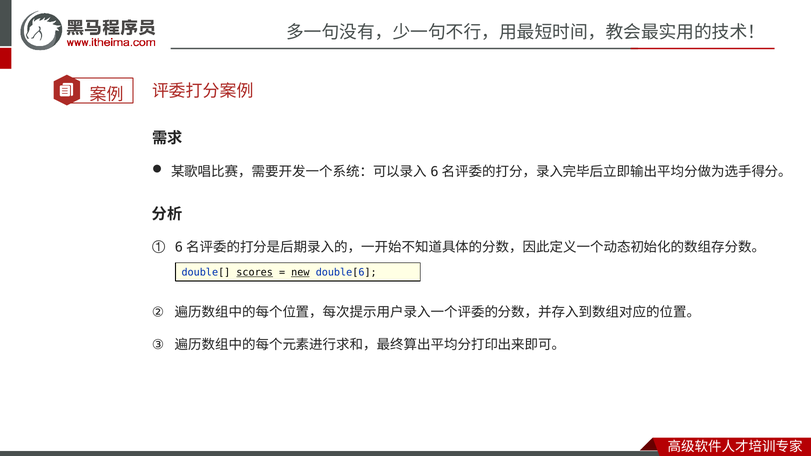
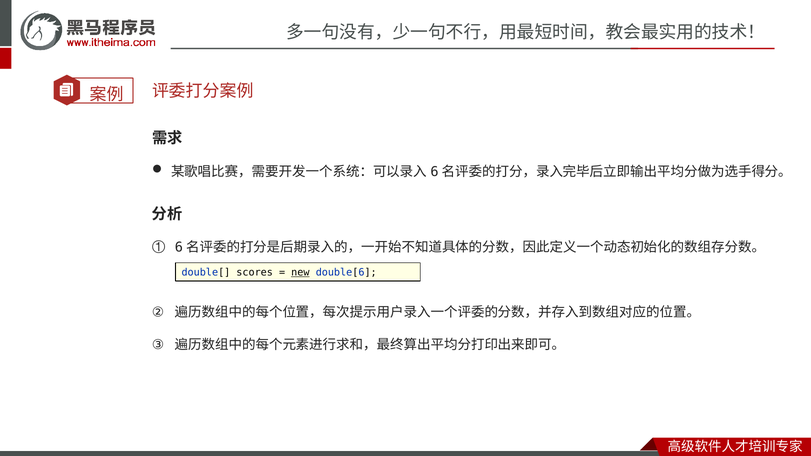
scores underline: present -> none
